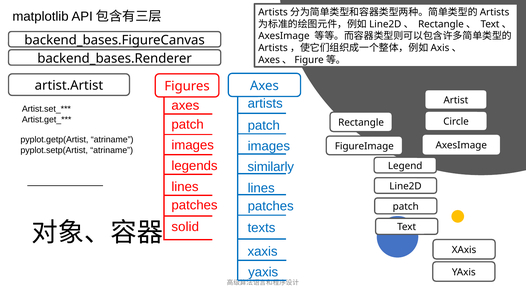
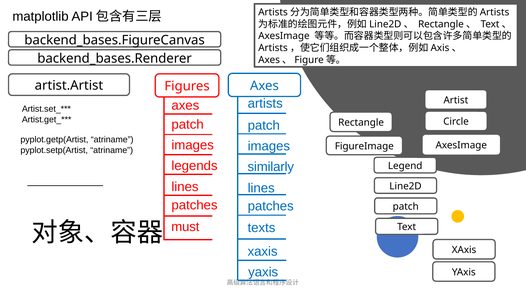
solid: solid -> must
